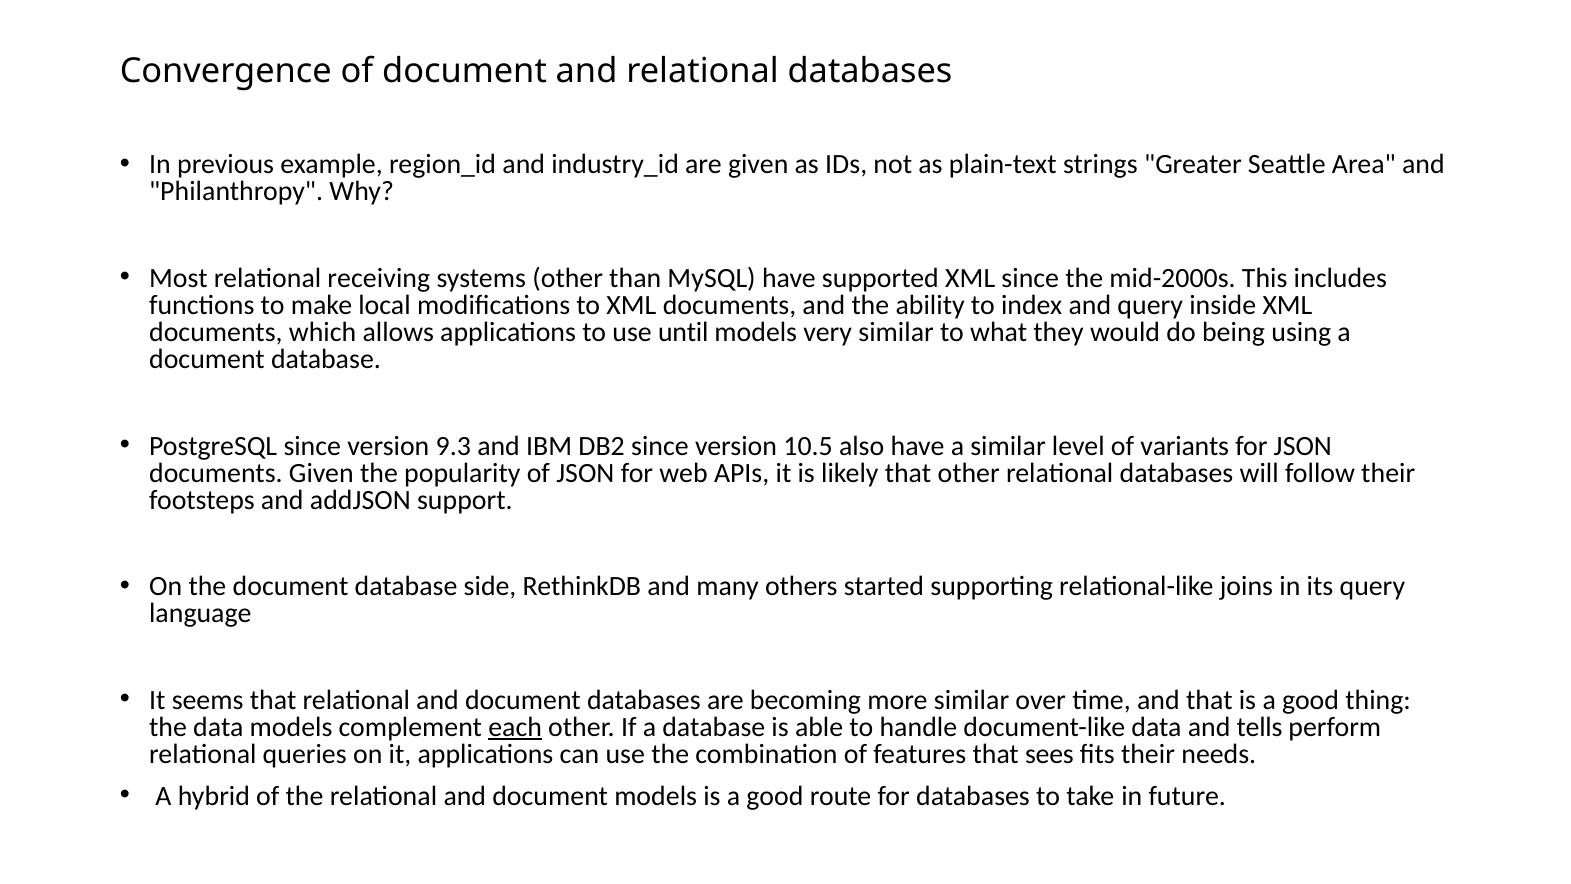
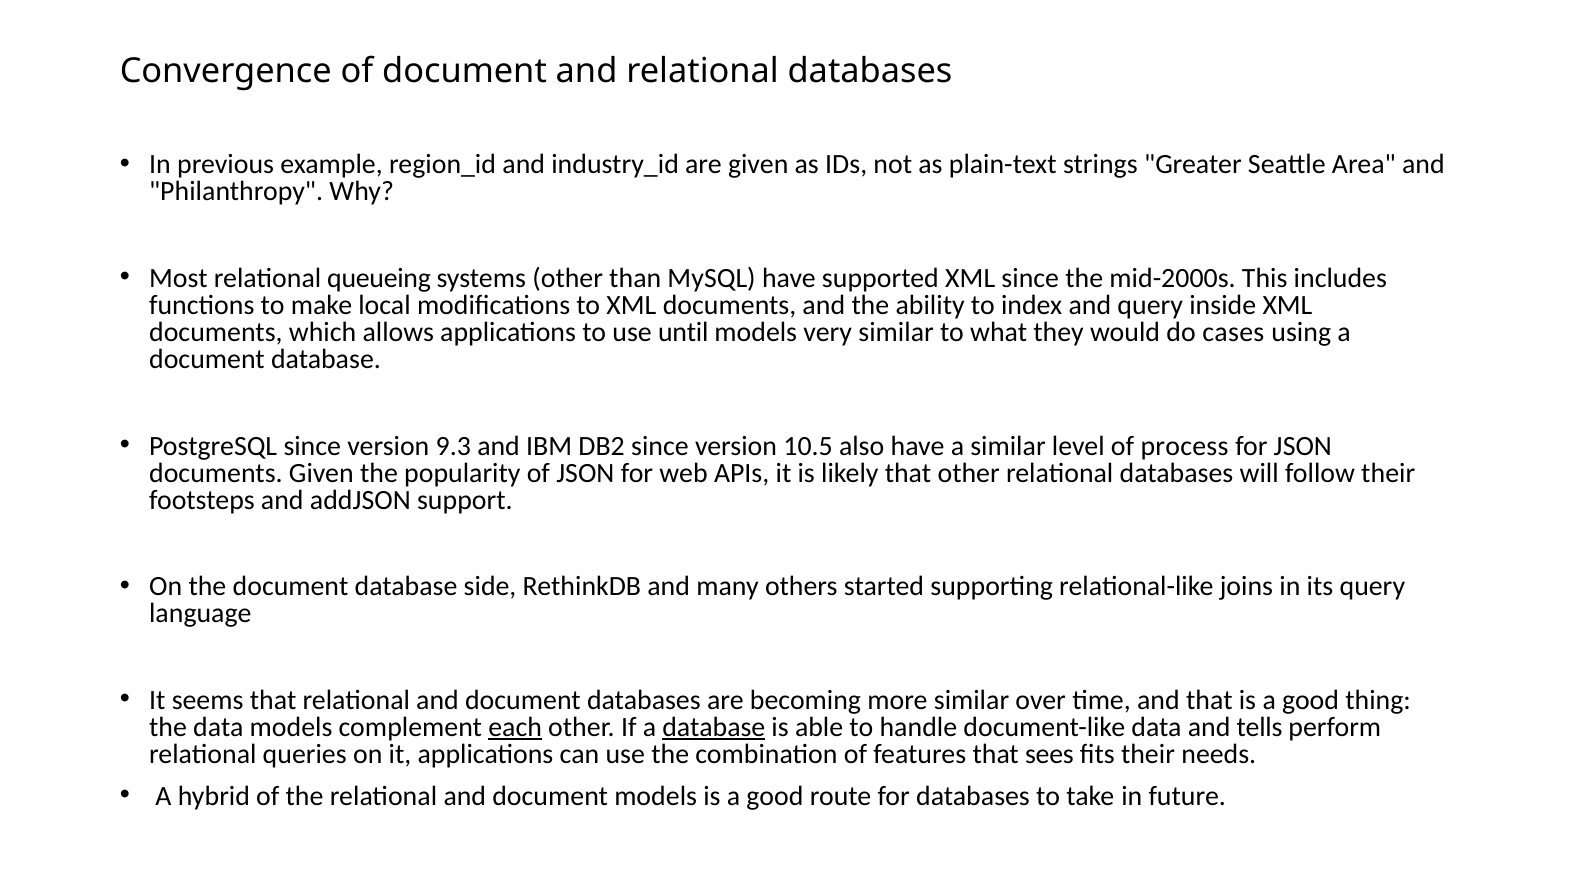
receiving: receiving -> queueing
being: being -> cases
variants: variants -> process
database at (714, 727) underline: none -> present
